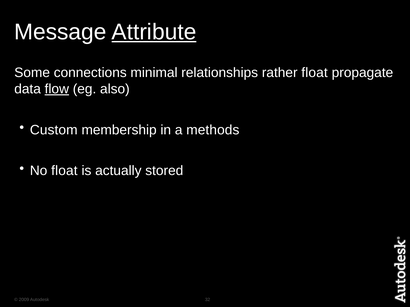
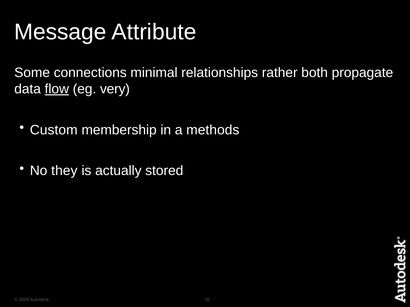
Attribute underline: present -> none
rather float: float -> both
also: also -> very
No float: float -> they
